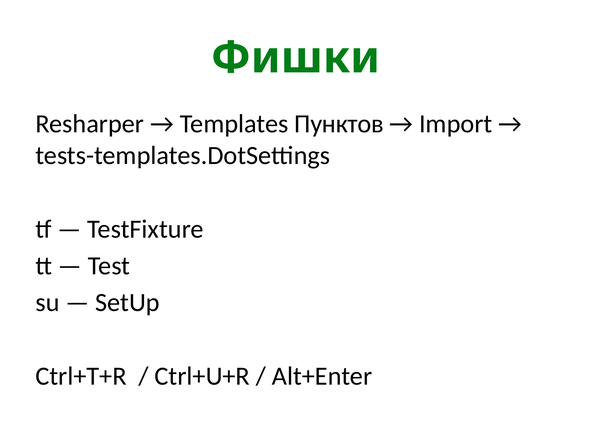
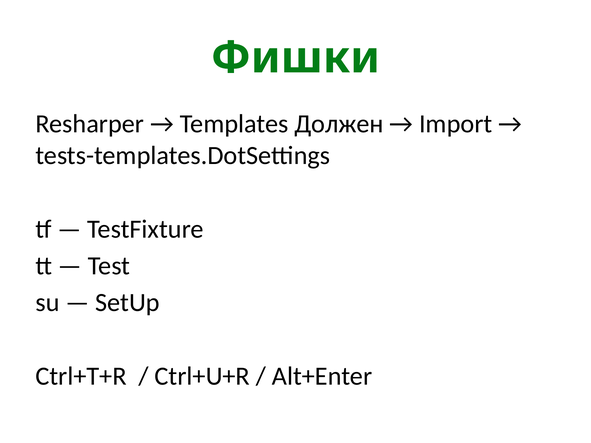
Пунктов: Пунктов -> Должен
